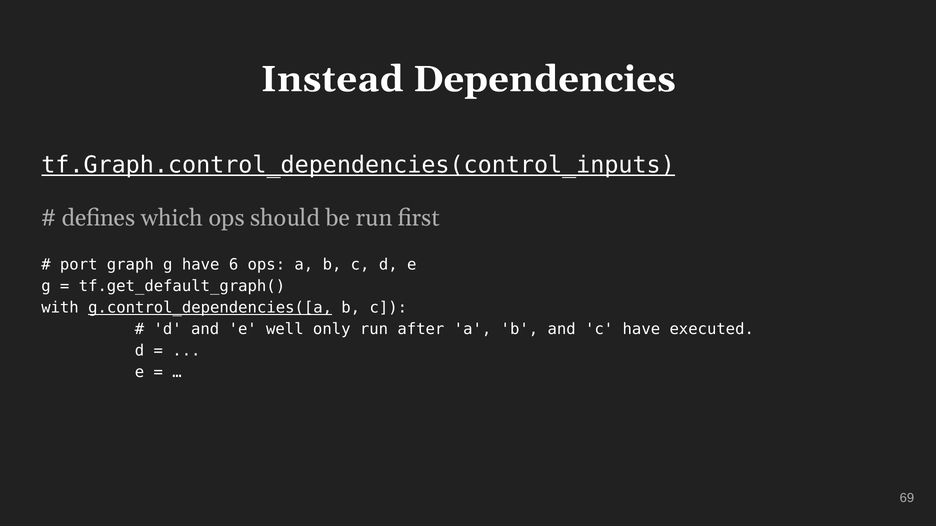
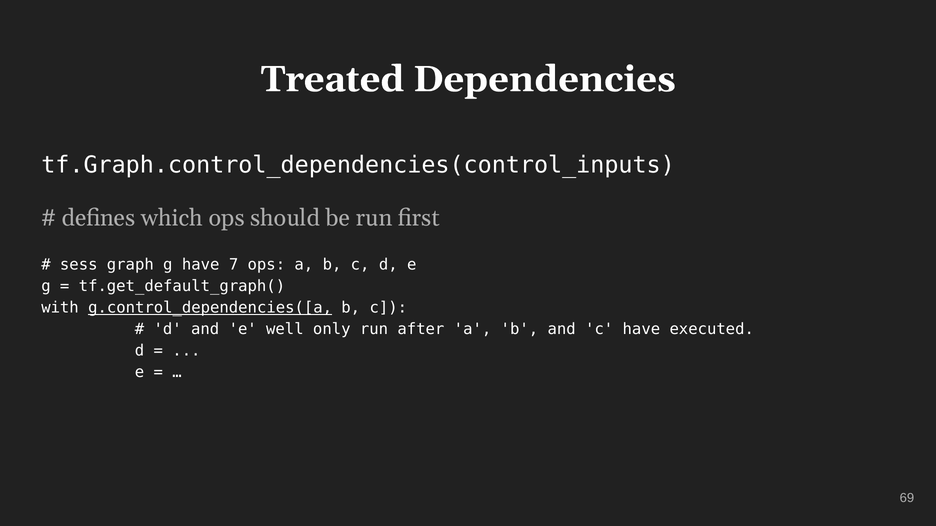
Instead: Instead -> Treated
tf.Graph.control_dependencies(control_inputs underline: present -> none
port: port -> sess
6: 6 -> 7
